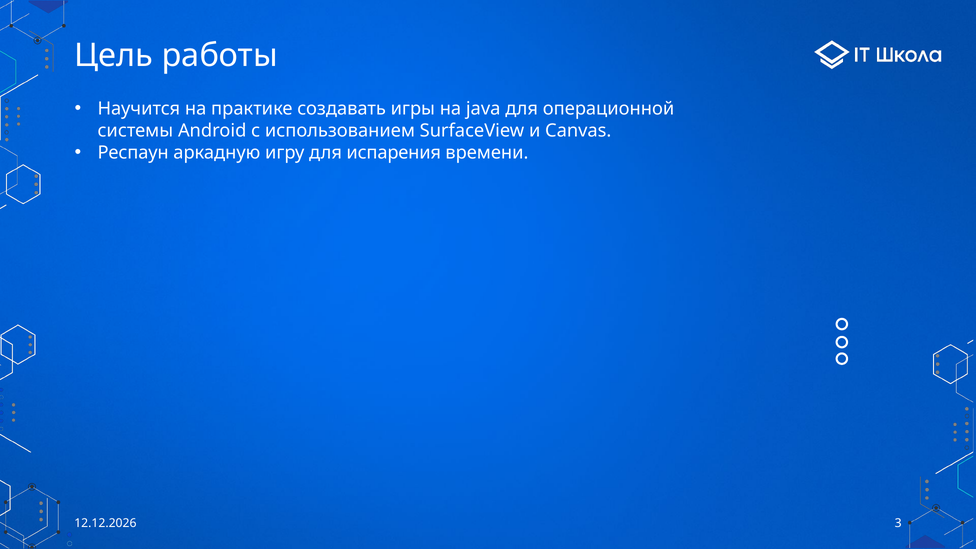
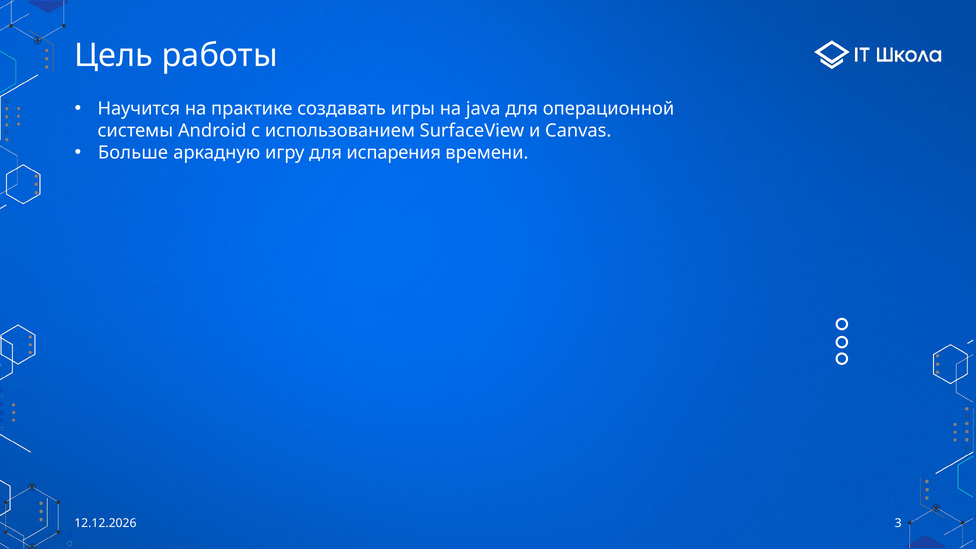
Респаун: Респаун -> Больше
